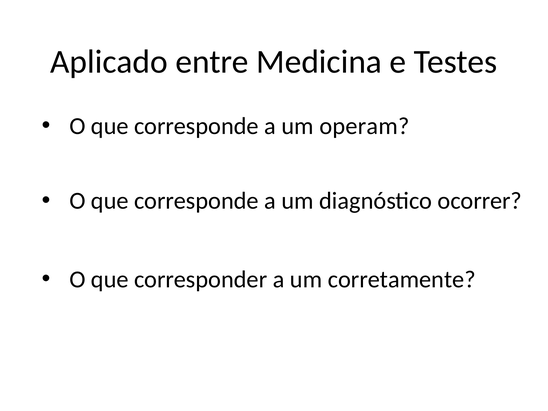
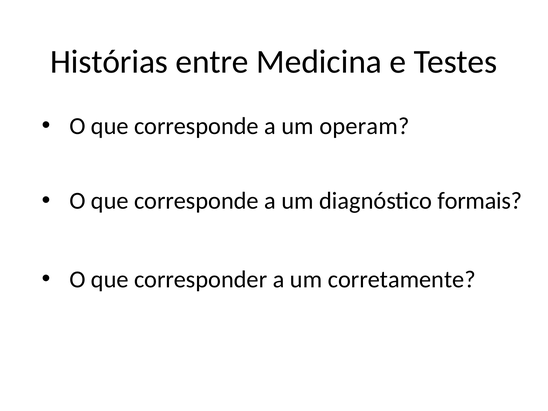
Aplicado: Aplicado -> Histórias
ocorrer: ocorrer -> formais
